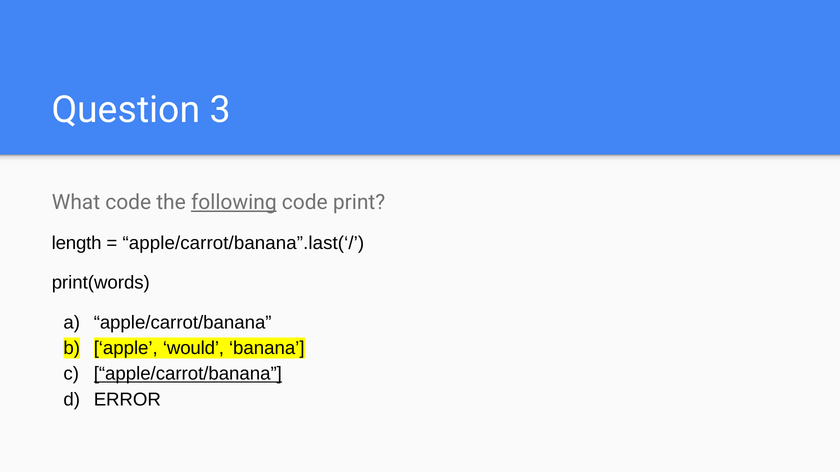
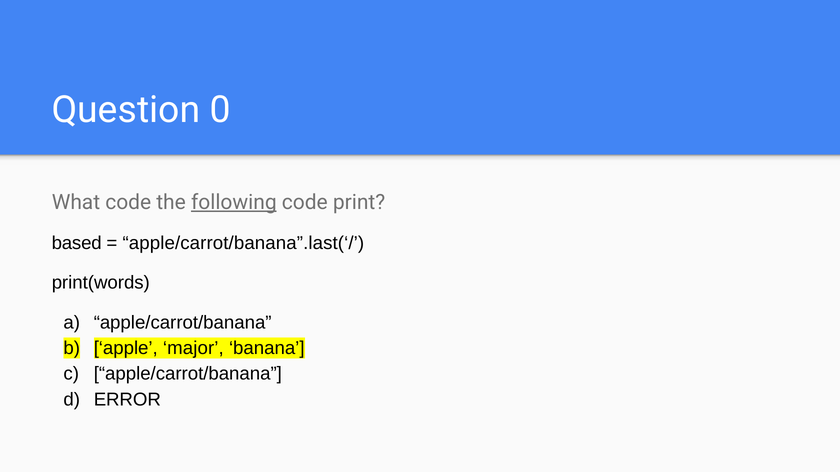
3: 3 -> 0
length: length -> based
would: would -> major
apple/carrot/banana at (188, 374) underline: present -> none
